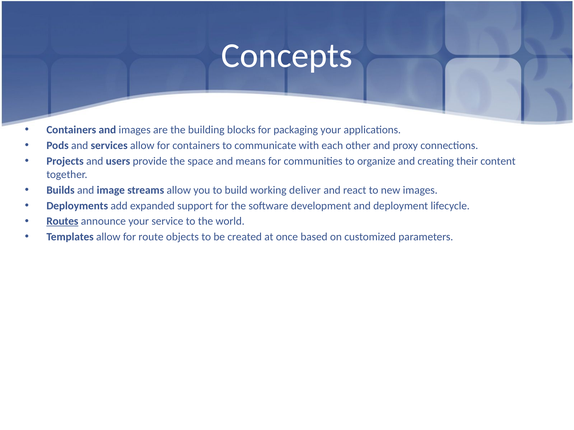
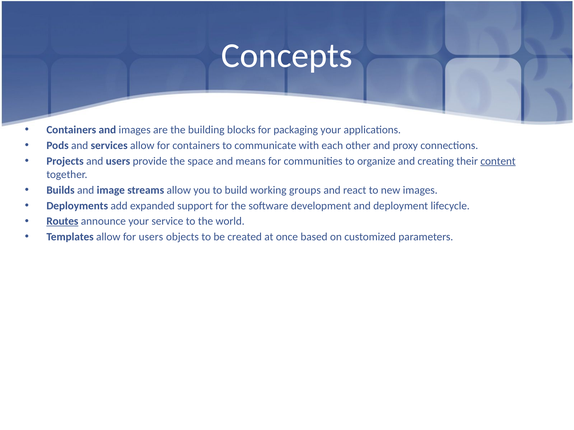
content underline: none -> present
deliver: deliver -> groups
for route: route -> users
